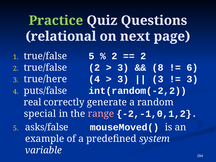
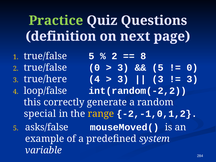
relational: relational -> definition
2 at (143, 56): 2 -> 8
true/false 2: 2 -> 0
8 at (158, 68): 8 -> 5
6 at (192, 68): 6 -> 0
puts/false: puts/false -> loop/false
real: real -> this
range colour: pink -> yellow
